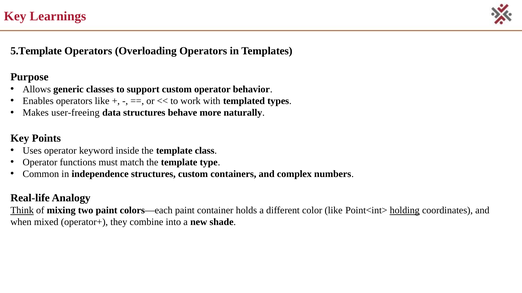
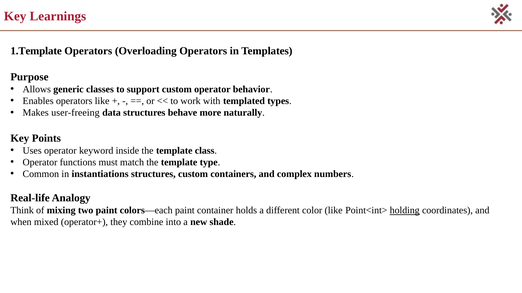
5.Template: 5.Template -> 1.Template
independence: independence -> instantiations
Think underline: present -> none
